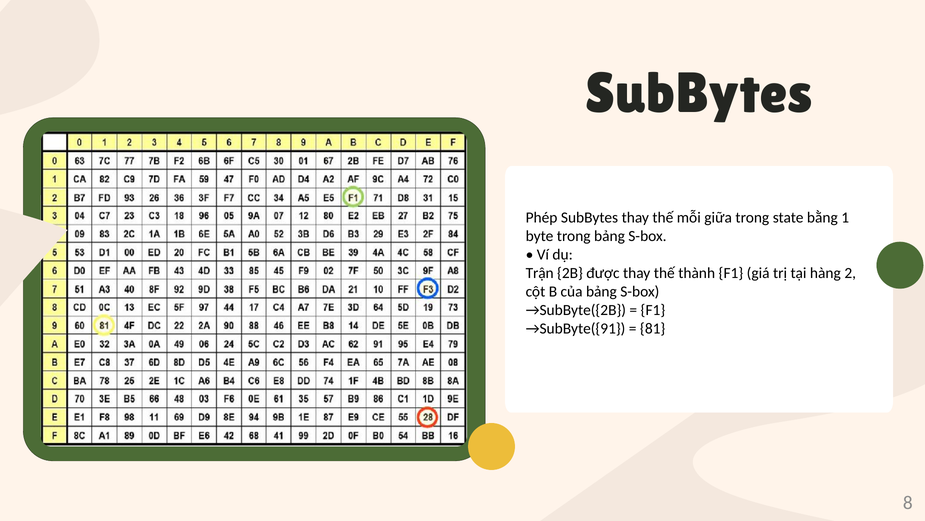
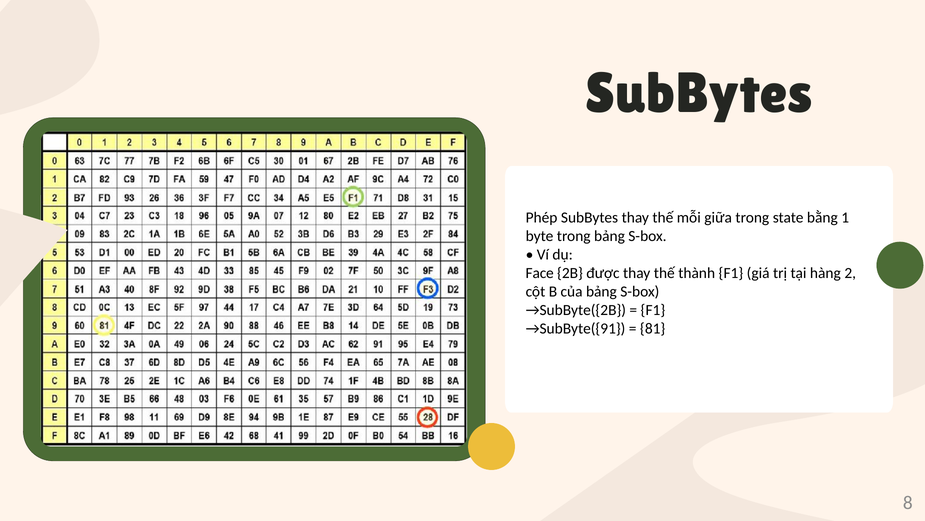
Trận: Trận -> Face
